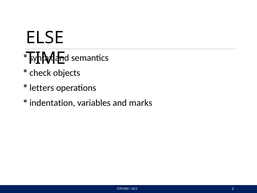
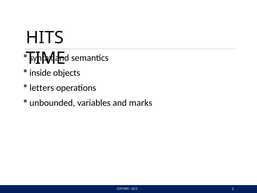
ELSE: ELSE -> HITS
check: check -> inside
indentation: indentation -> unbounded
